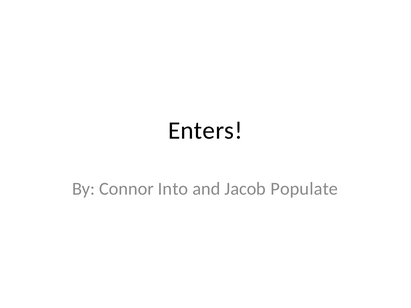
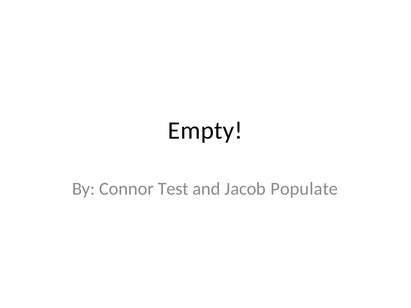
Enters: Enters -> Empty
Into: Into -> Test
